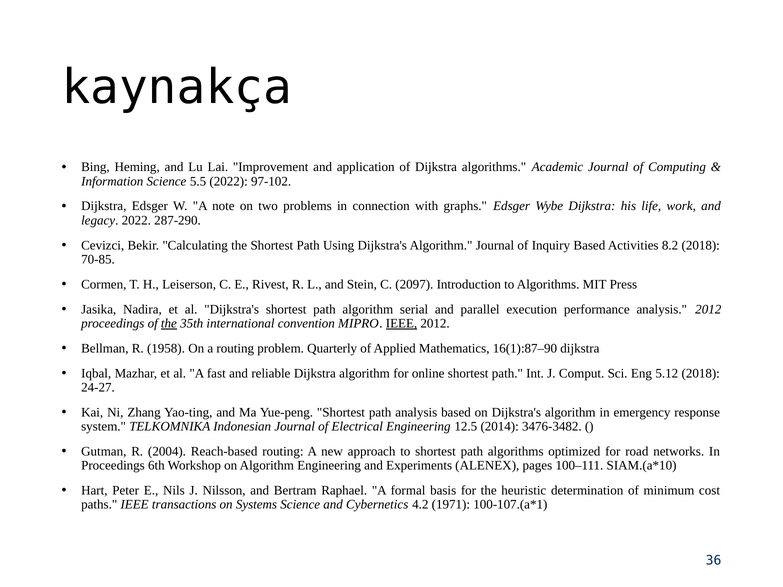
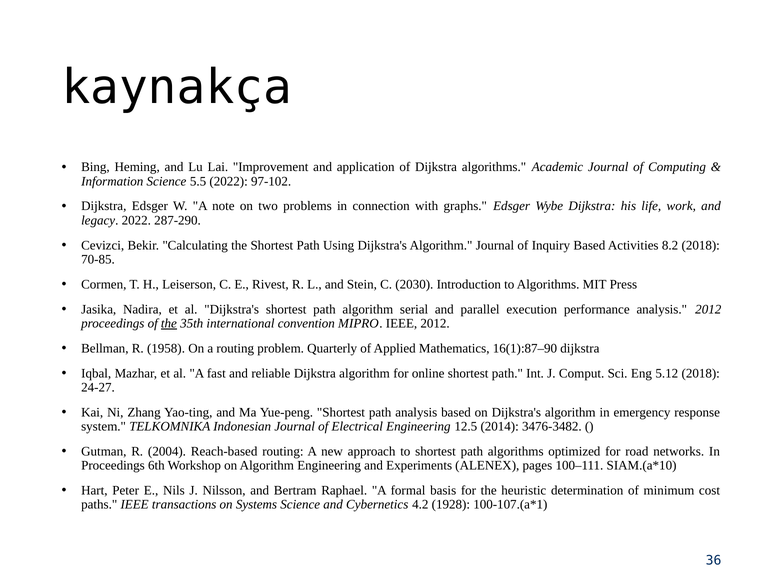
2097: 2097 -> 2030
IEEE at (402, 323) underline: present -> none
1971: 1971 -> 1928
